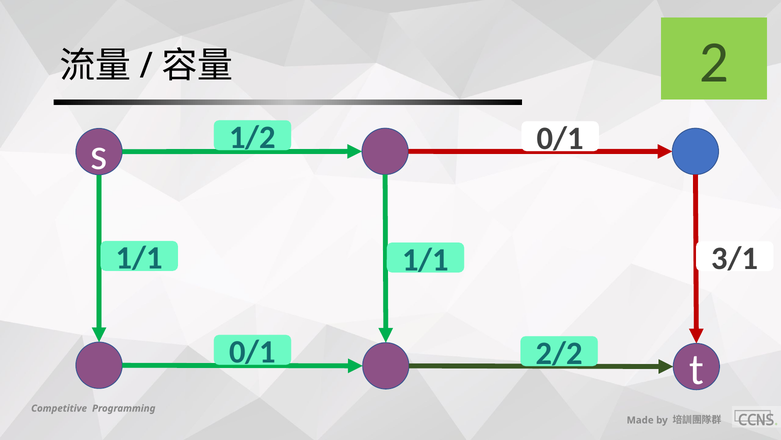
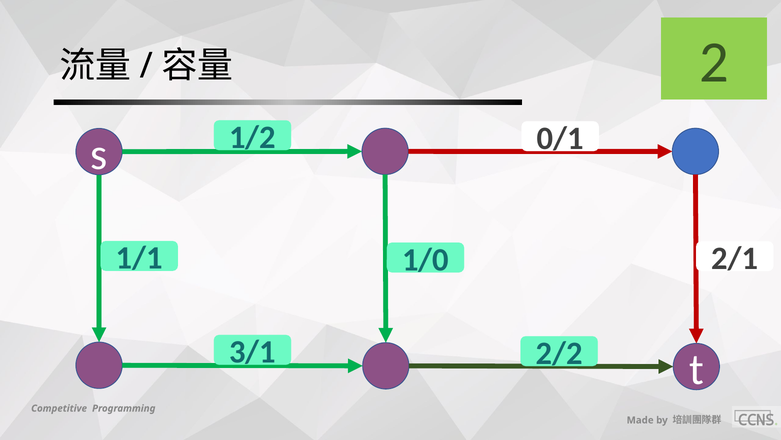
1/1 1/1: 1/1 -> 1/0
3/1: 3/1 -> 2/1
0/1 at (252, 352): 0/1 -> 3/1
